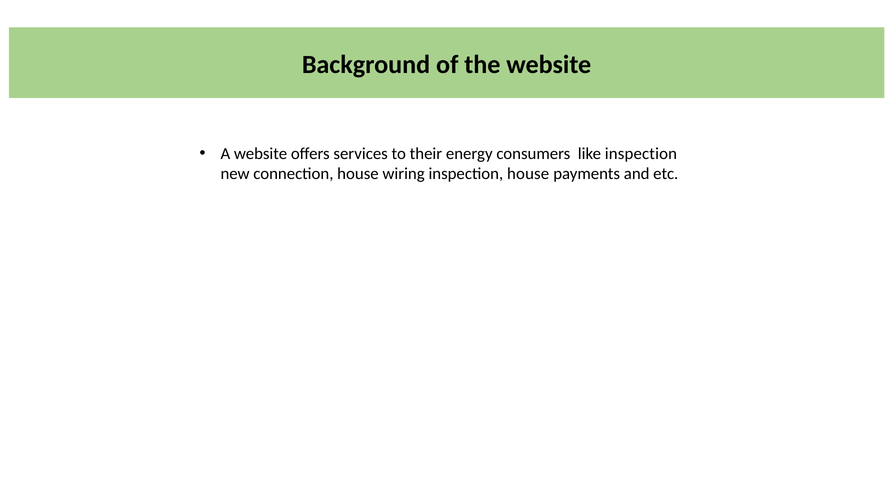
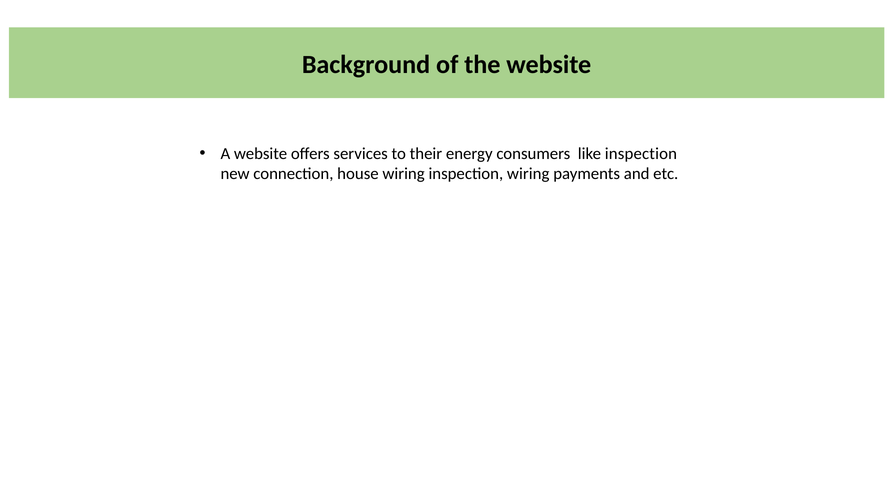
inspection house: house -> wiring
